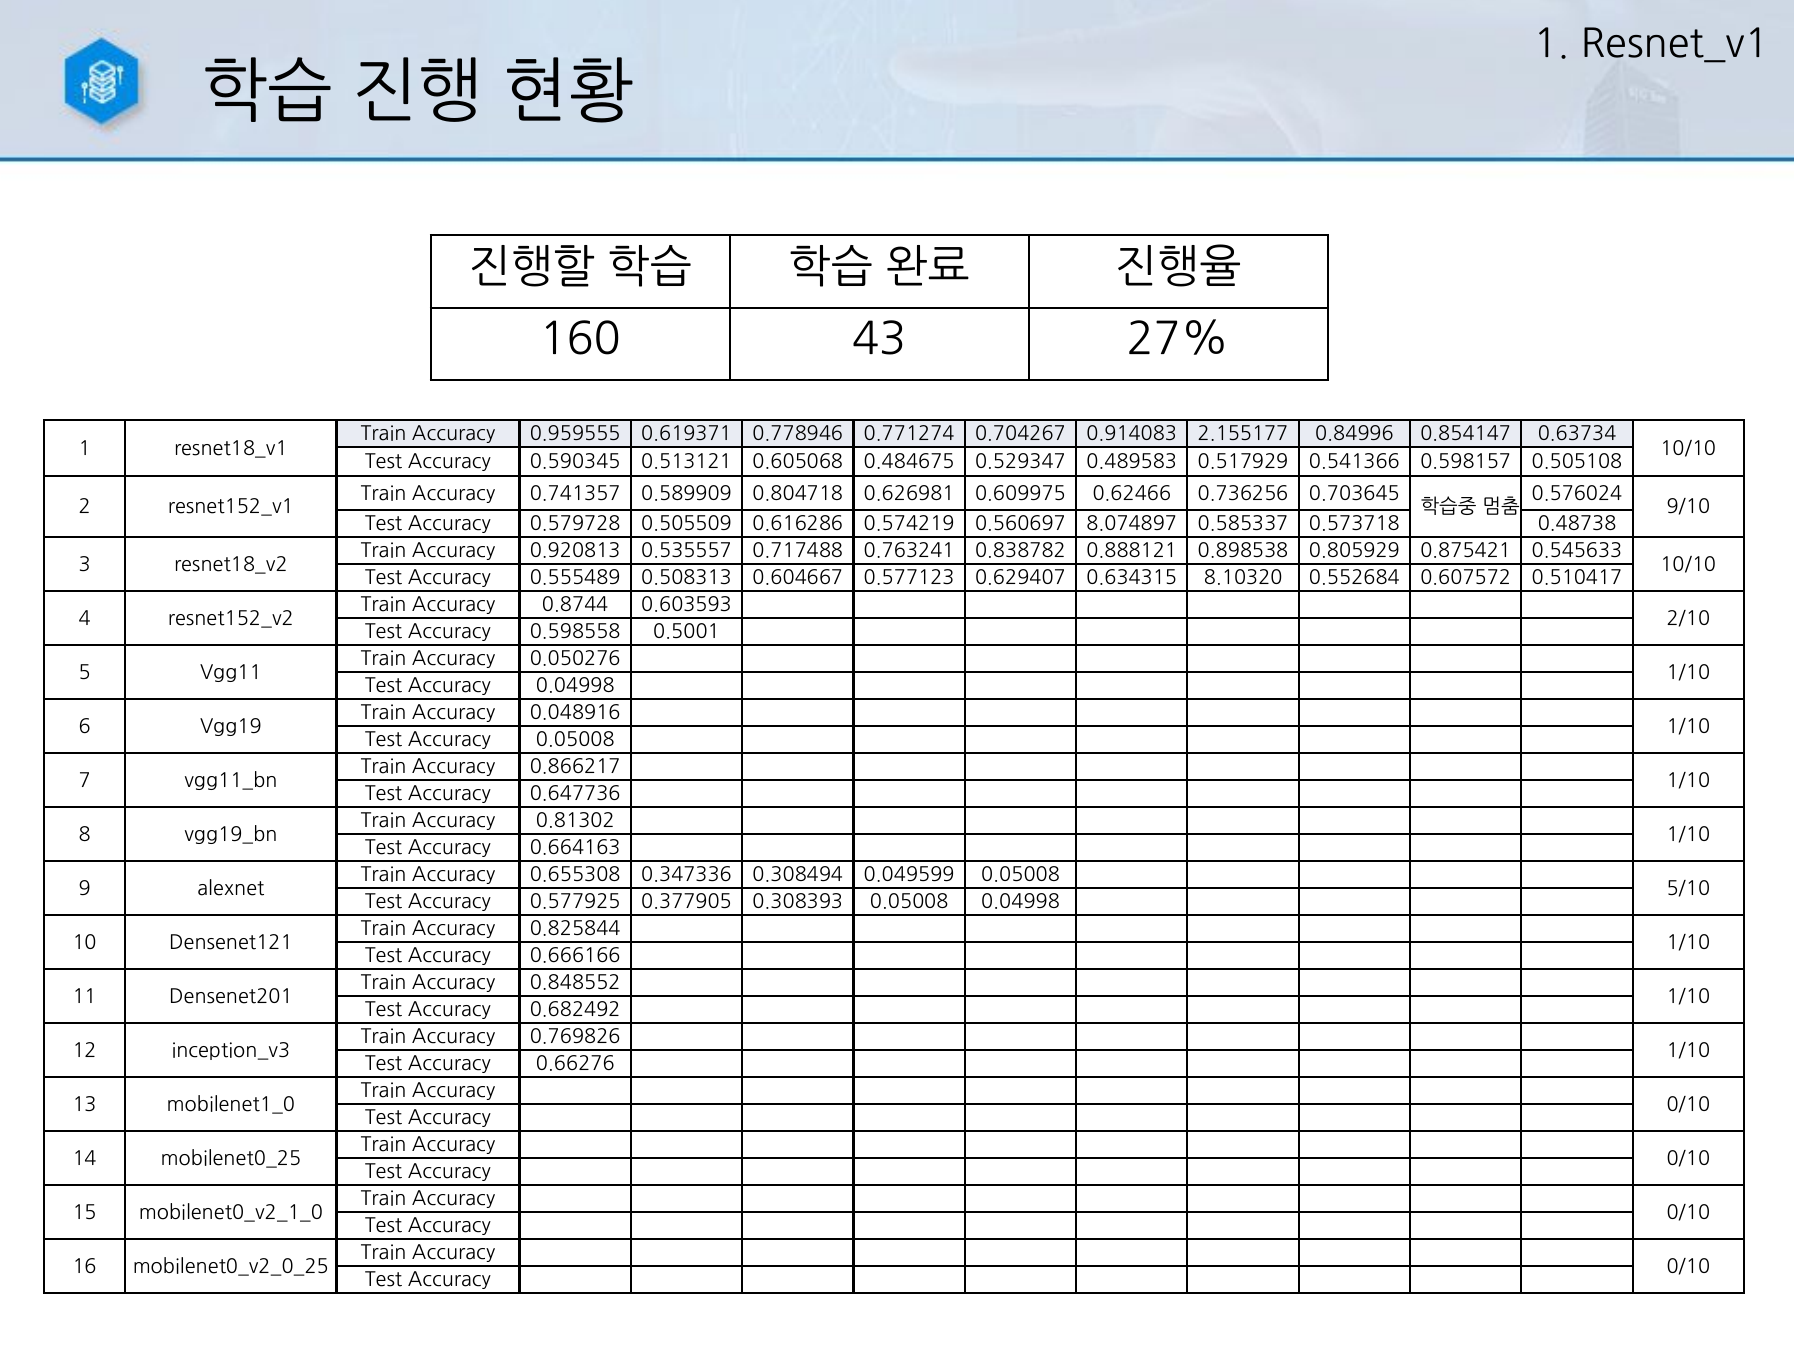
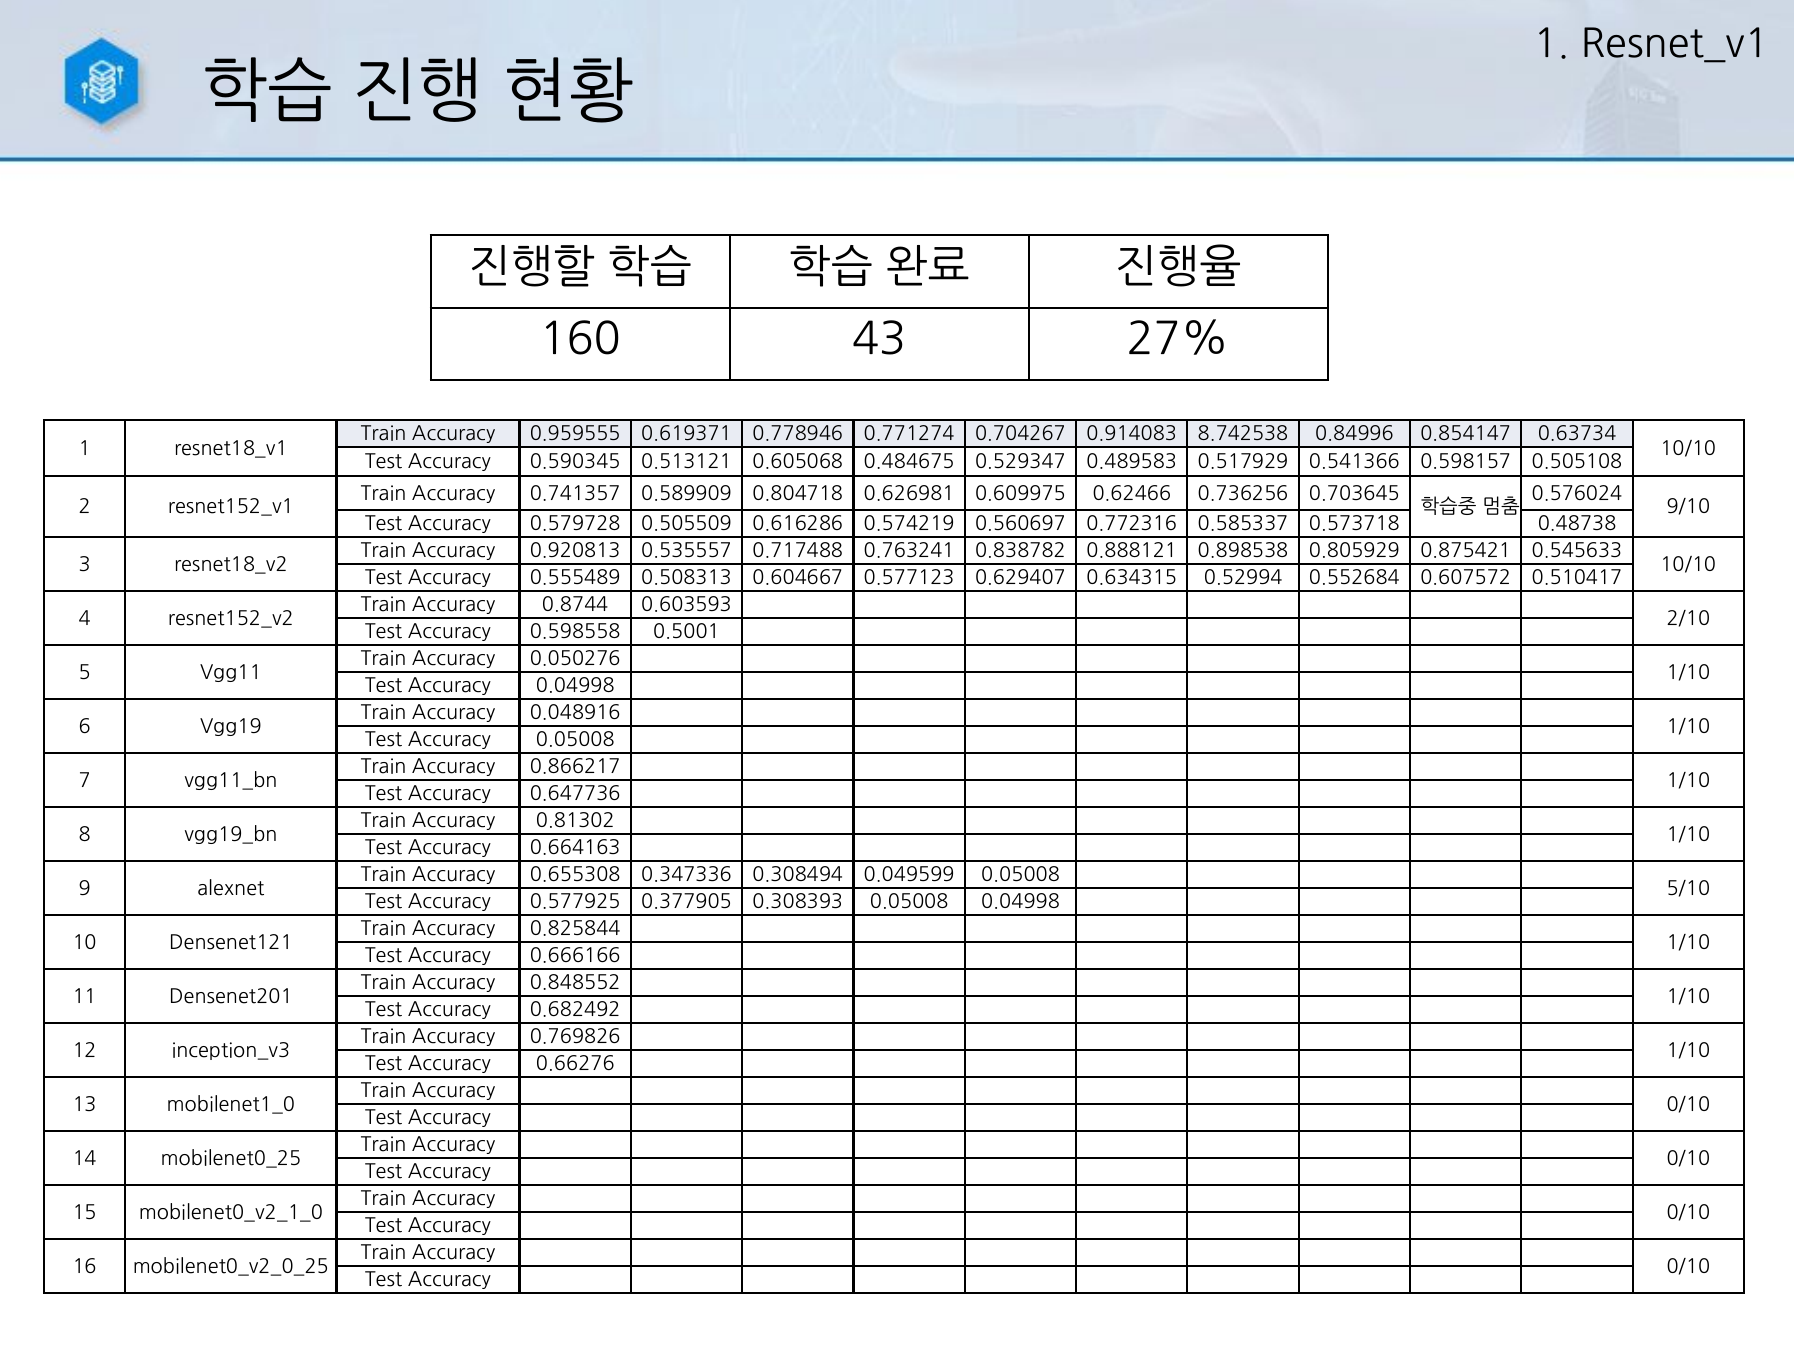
2.155177: 2.155177 -> 8.742538
8.074897: 8.074897 -> 0.772316
8.10320: 8.10320 -> 0.52994
